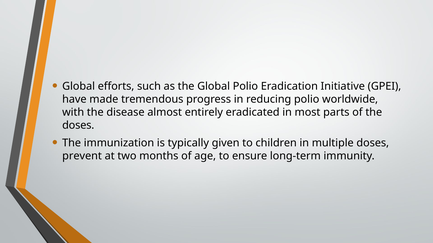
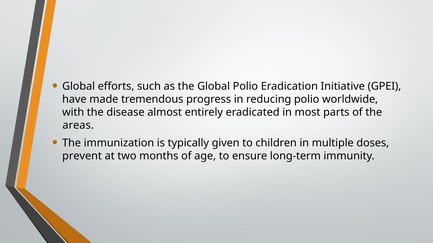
doses at (78, 125): doses -> areas
